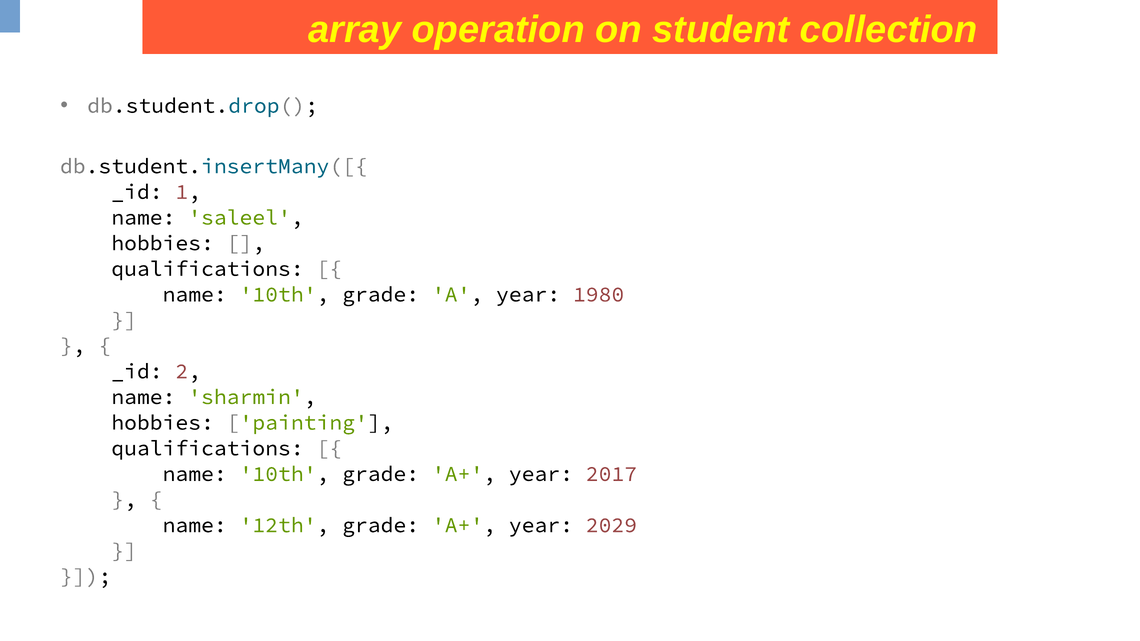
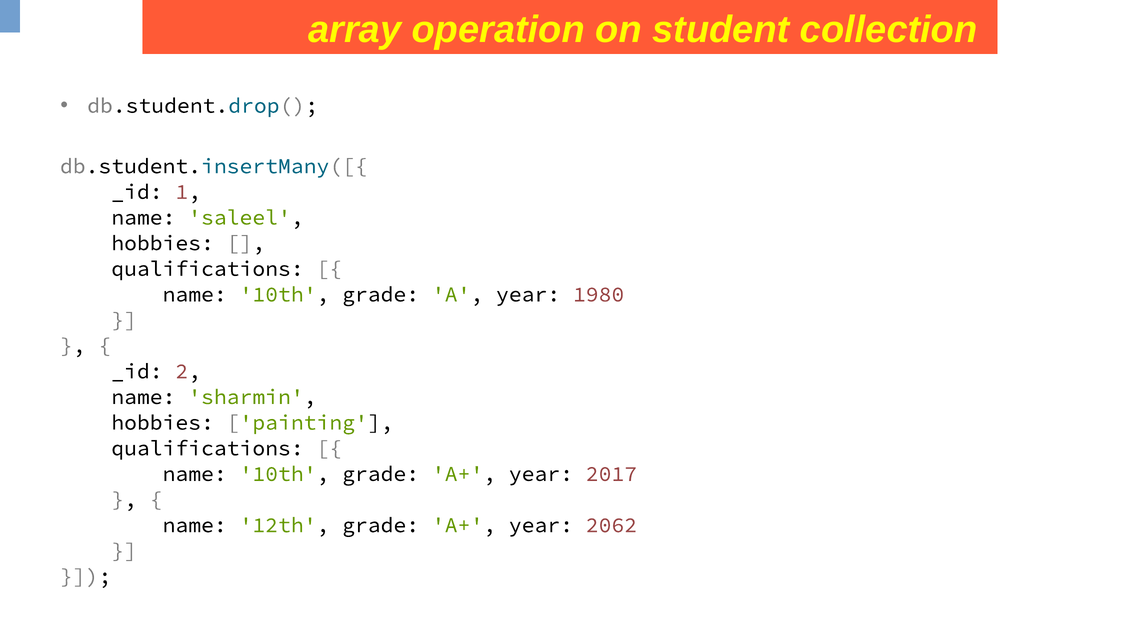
2029: 2029 -> 2062
